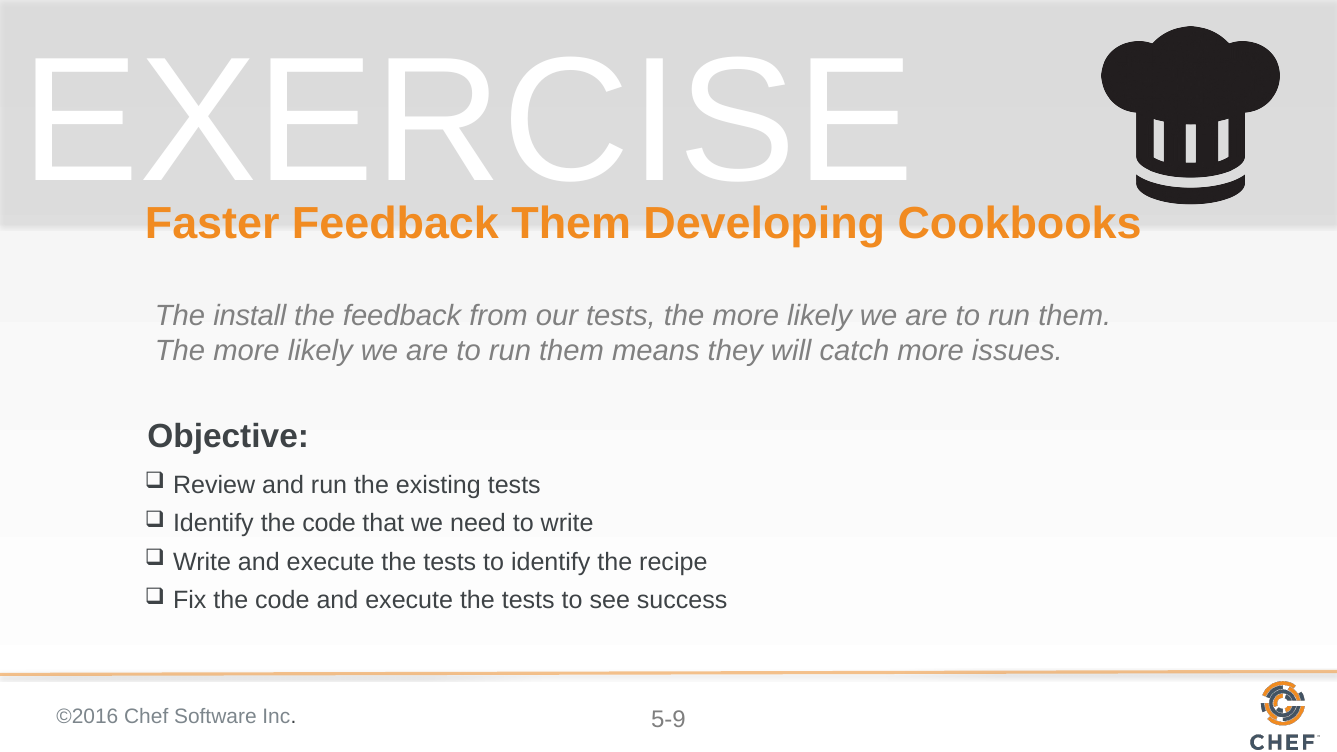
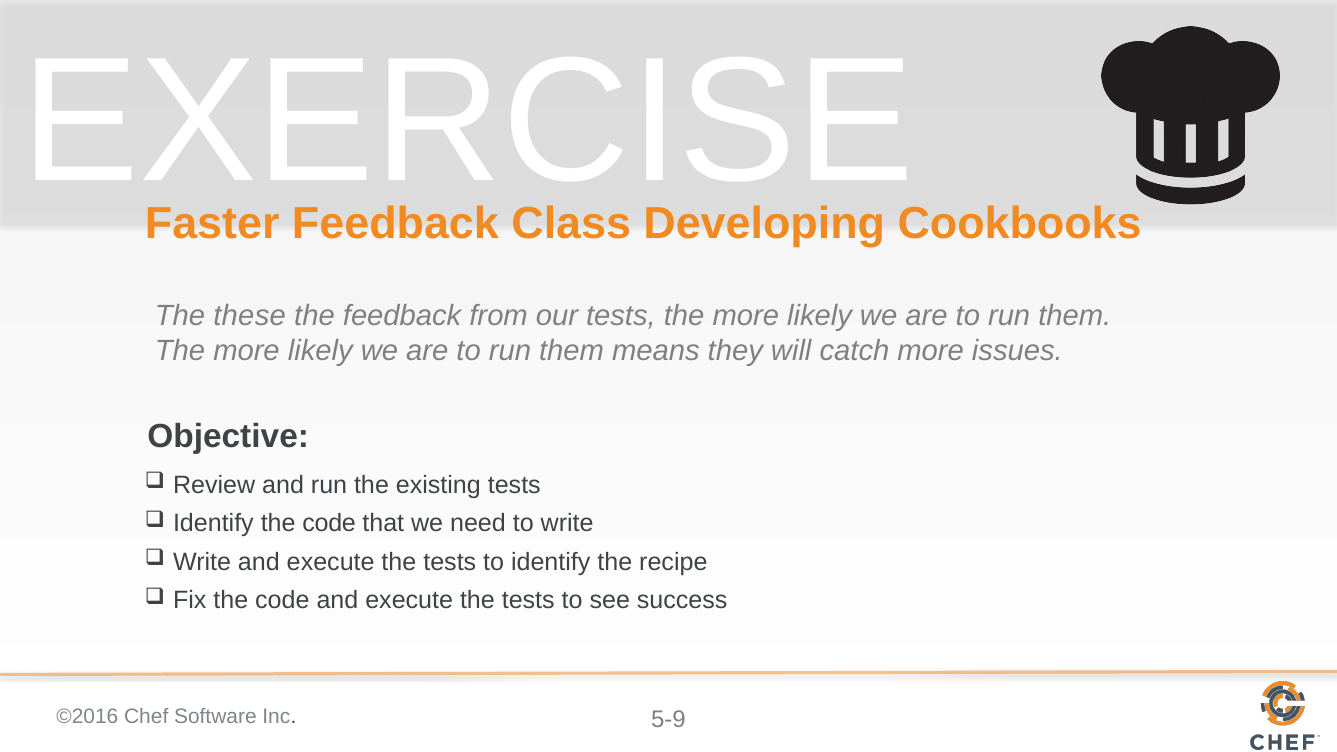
Feedback Them: Them -> Class
install: install -> these
